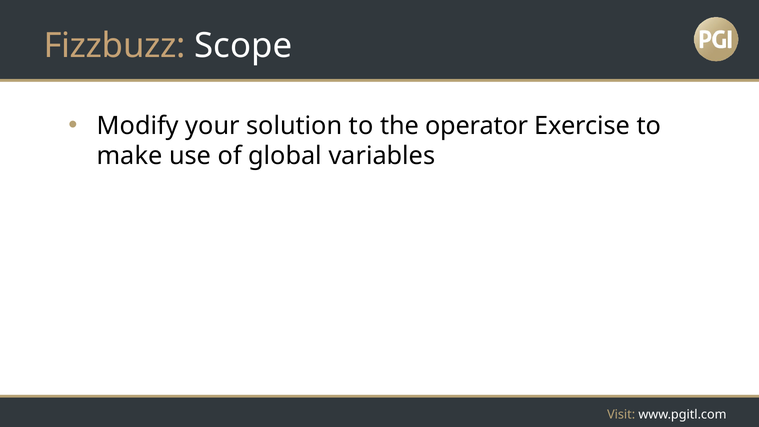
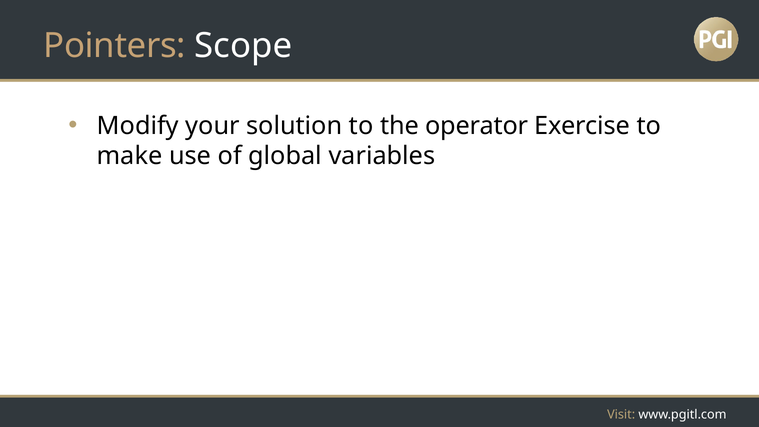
Fizzbuzz: Fizzbuzz -> Pointers
